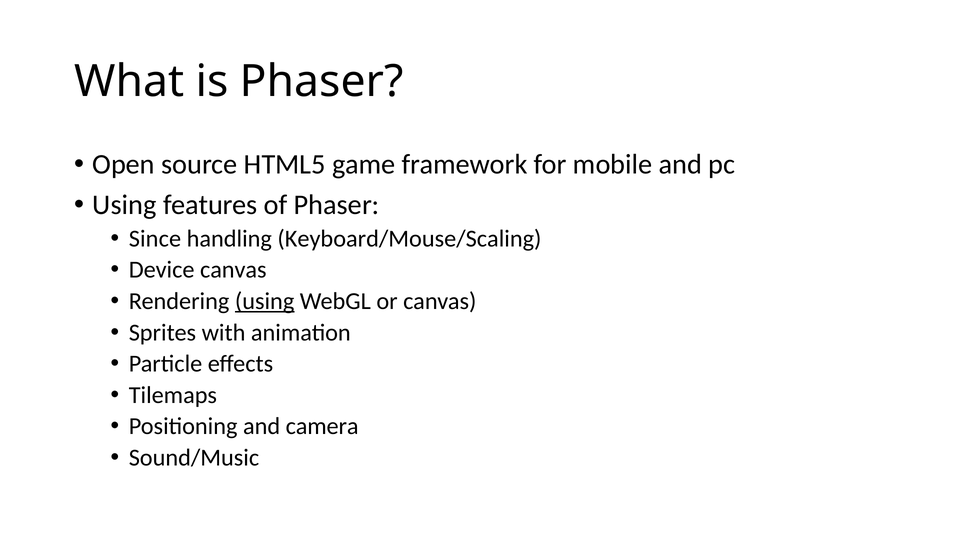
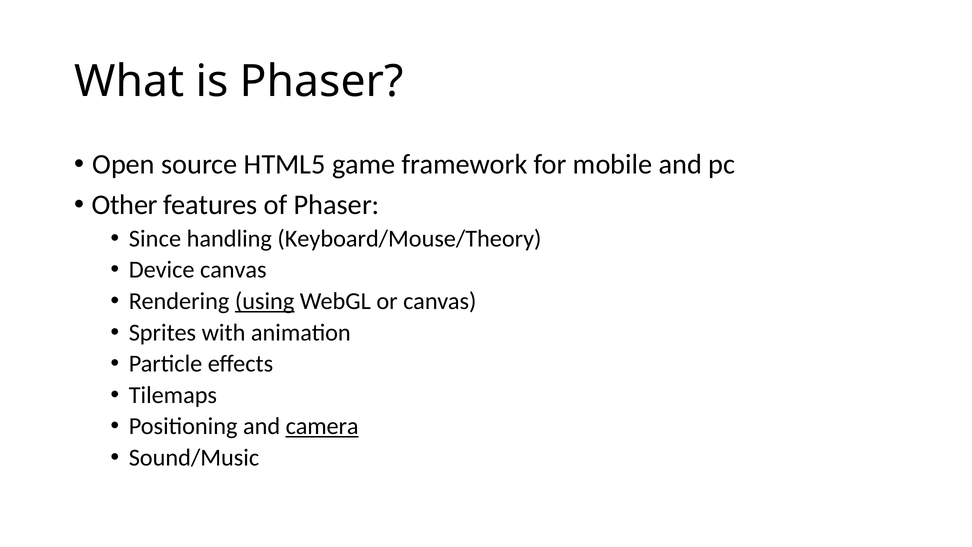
Using at (125, 205): Using -> Other
Keyboard/Mouse/Scaling: Keyboard/Mouse/Scaling -> Keyboard/Mouse/Theory
camera underline: none -> present
